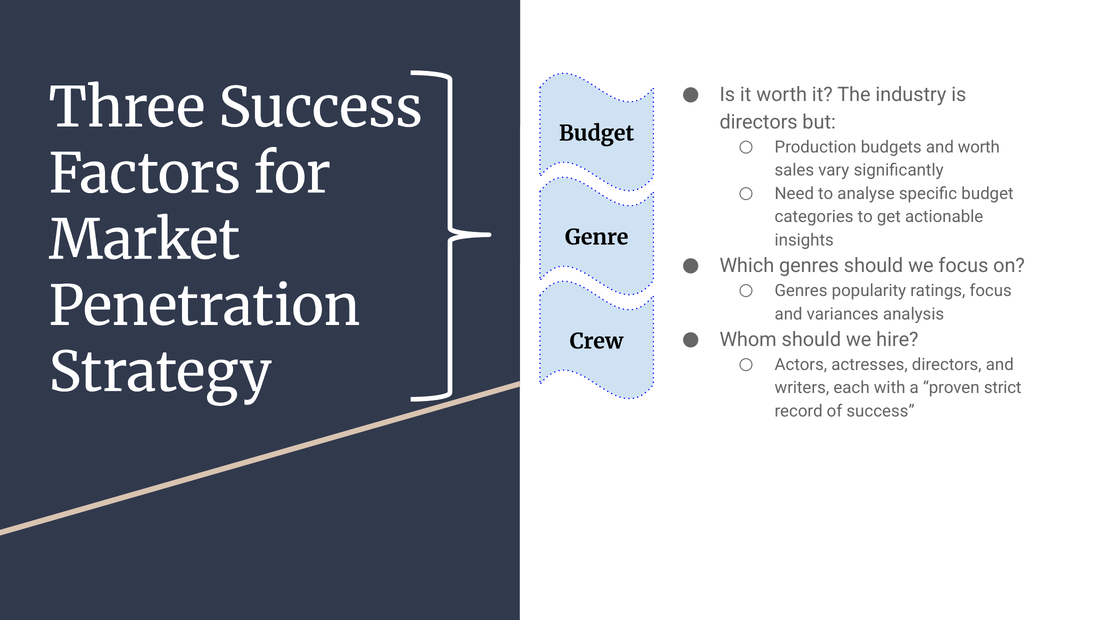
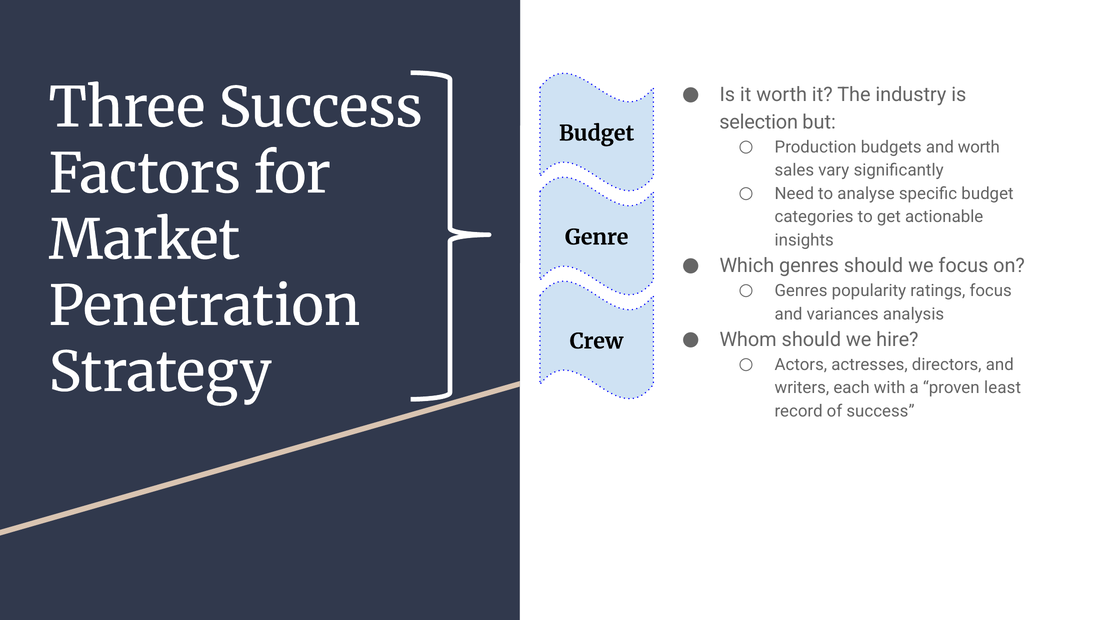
directors at (759, 122): directors -> selection
strict: strict -> least
